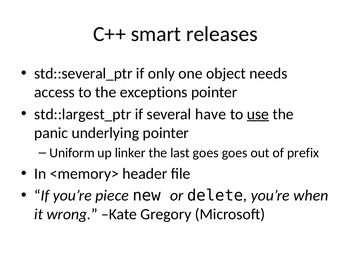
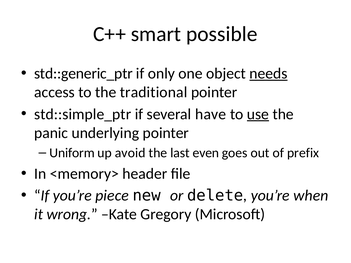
releases: releases -> possible
std::several_ptr: std::several_ptr -> std::generic_ptr
needs underline: none -> present
exceptions: exceptions -> traditional
std::largest_ptr: std::largest_ptr -> std::simple_ptr
linker: linker -> avoid
last goes: goes -> even
